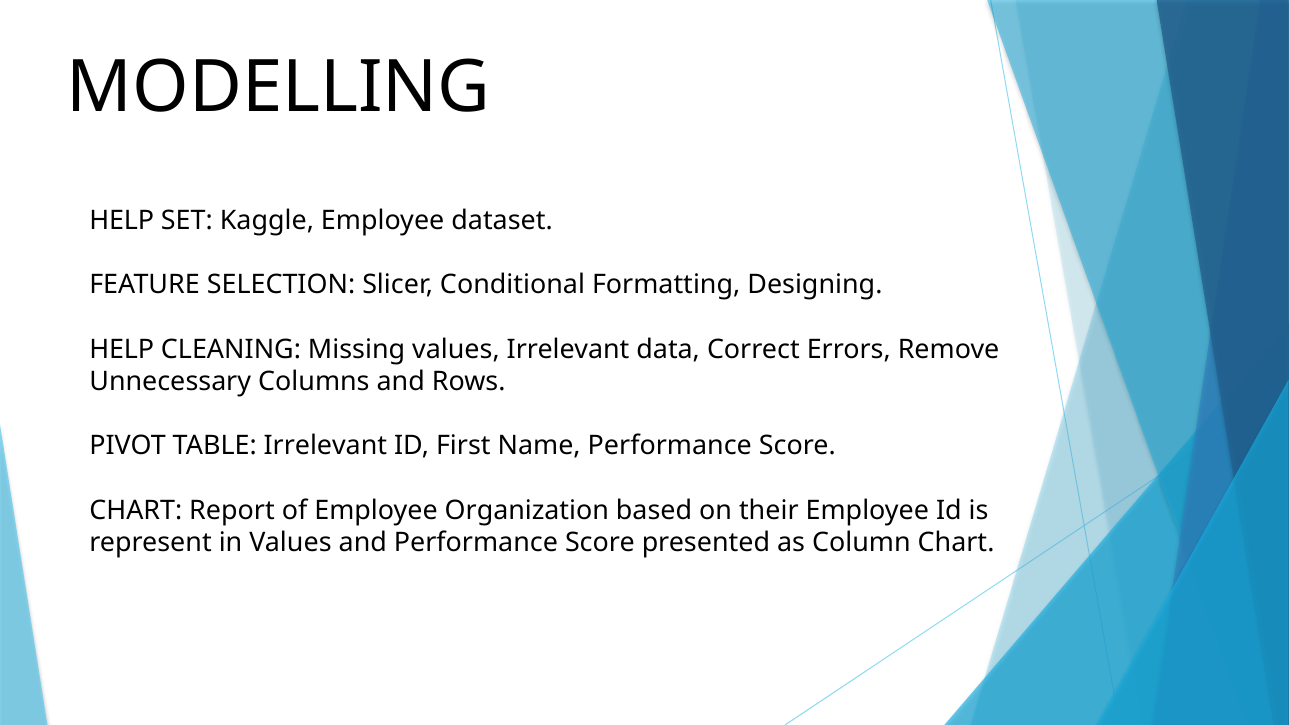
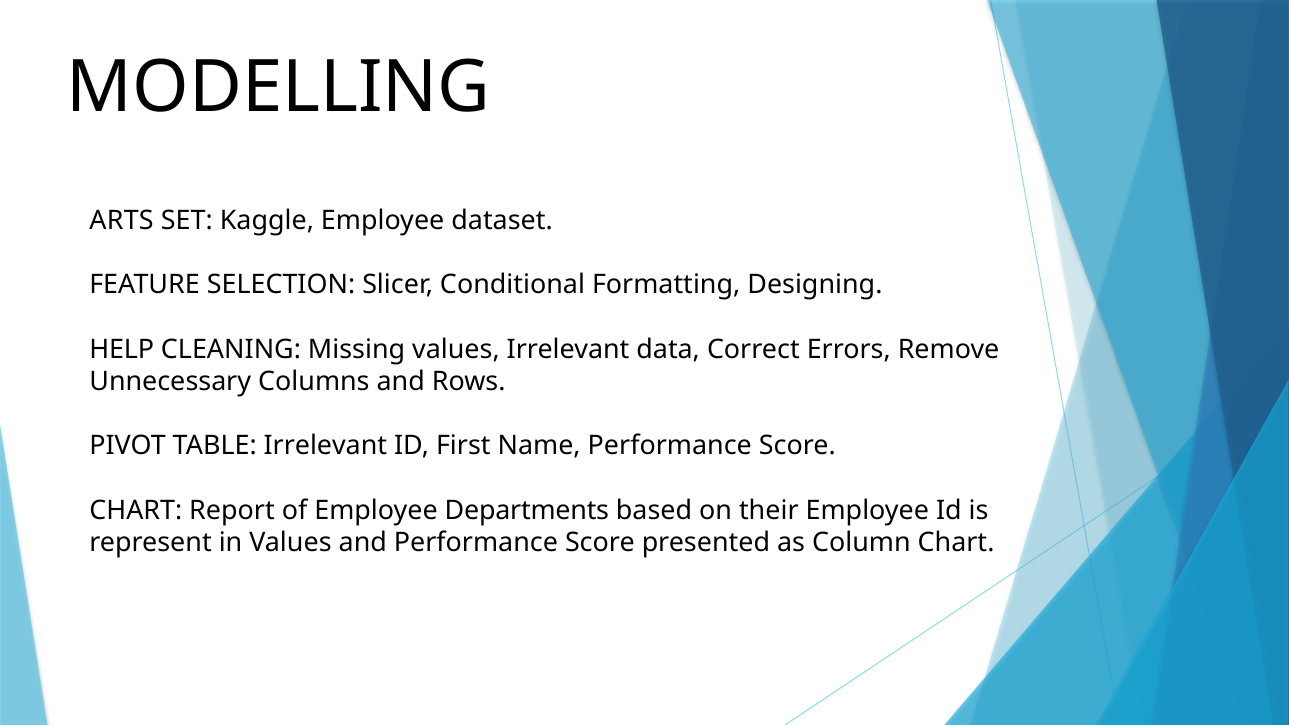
HELP at (122, 220): HELP -> ARTS
Organization: Organization -> Departments
